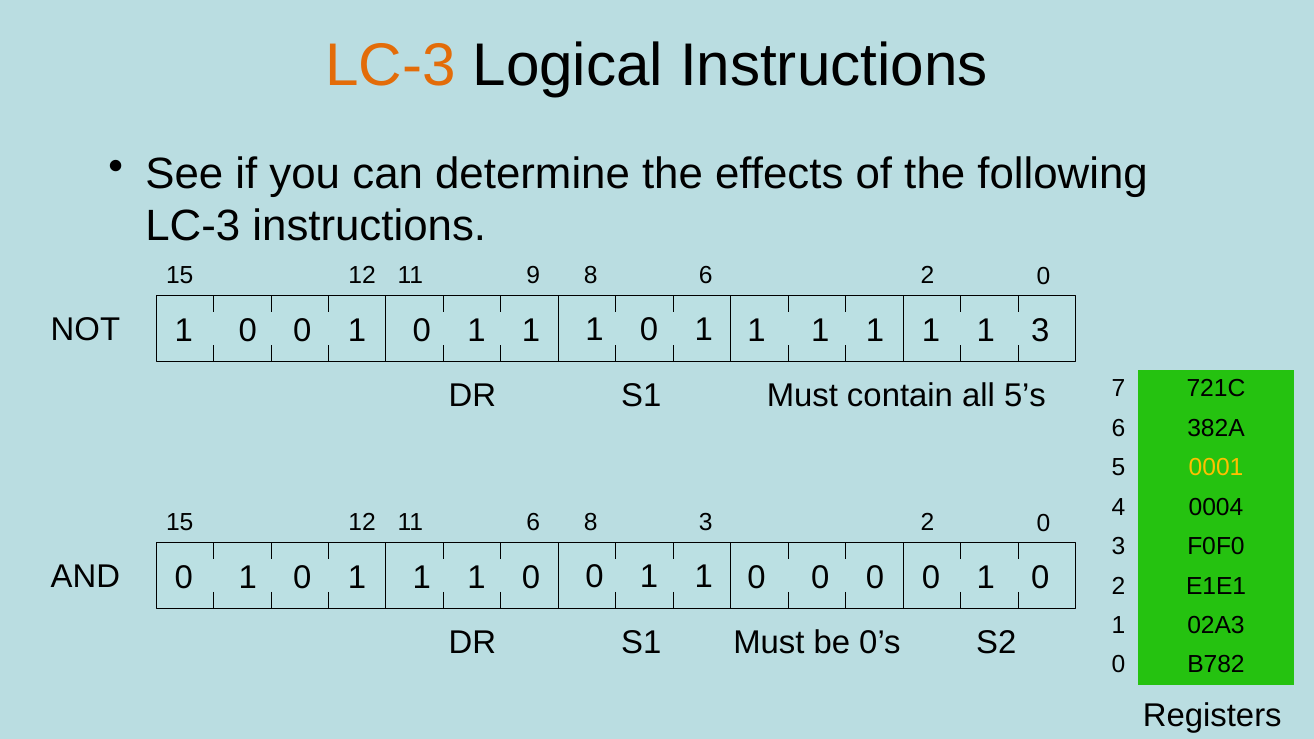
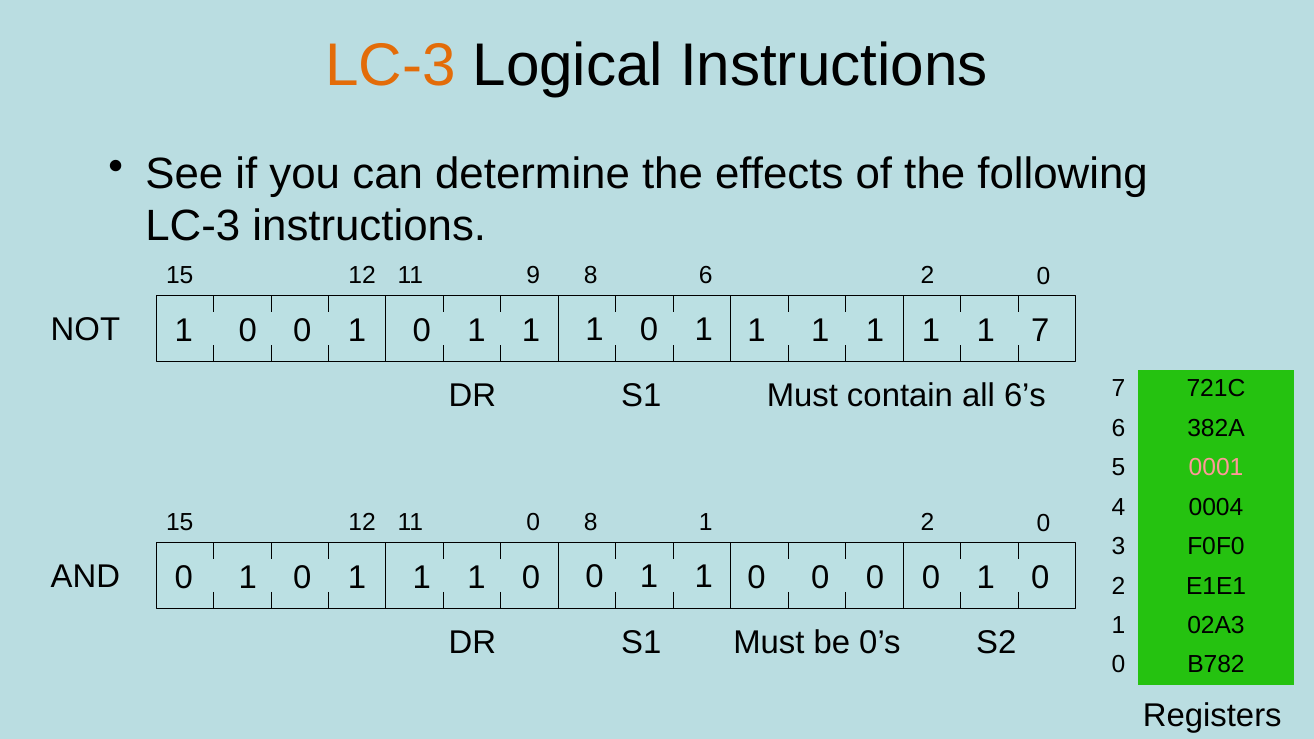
1 3: 3 -> 7
5’s: 5’s -> 6’s
0001 colour: yellow -> pink
11 6: 6 -> 0
8 3: 3 -> 1
